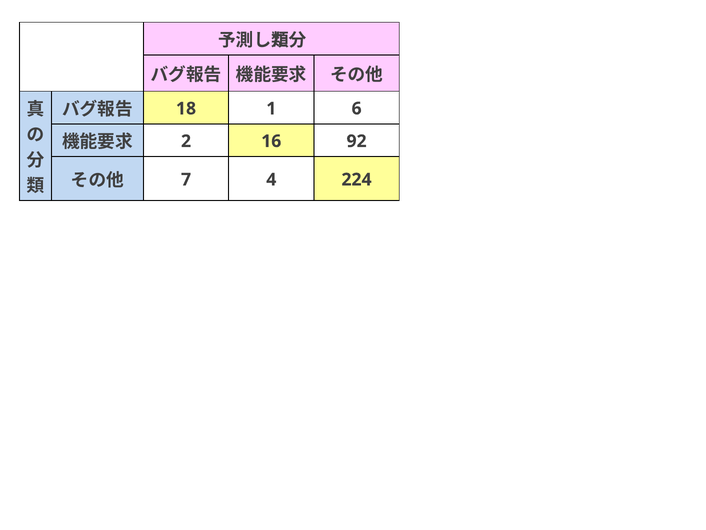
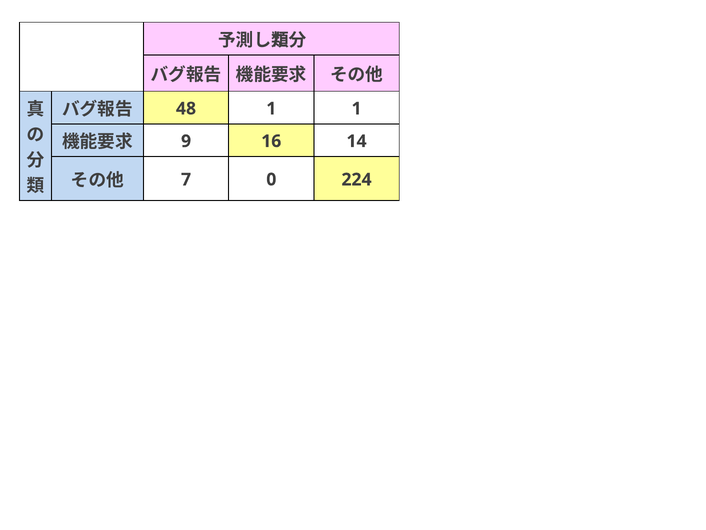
18: 18 -> 48
1 6: 6 -> 1
2: 2 -> 9
92: 92 -> 14
4: 4 -> 0
